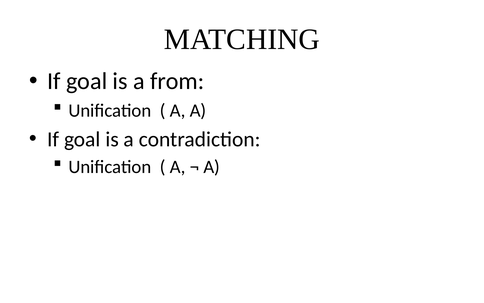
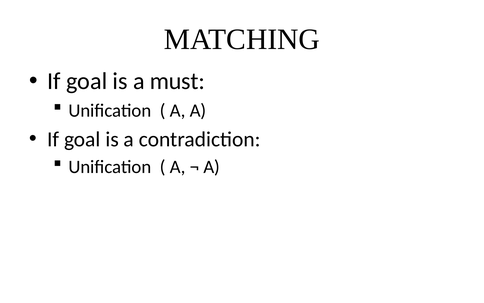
from: from -> must
